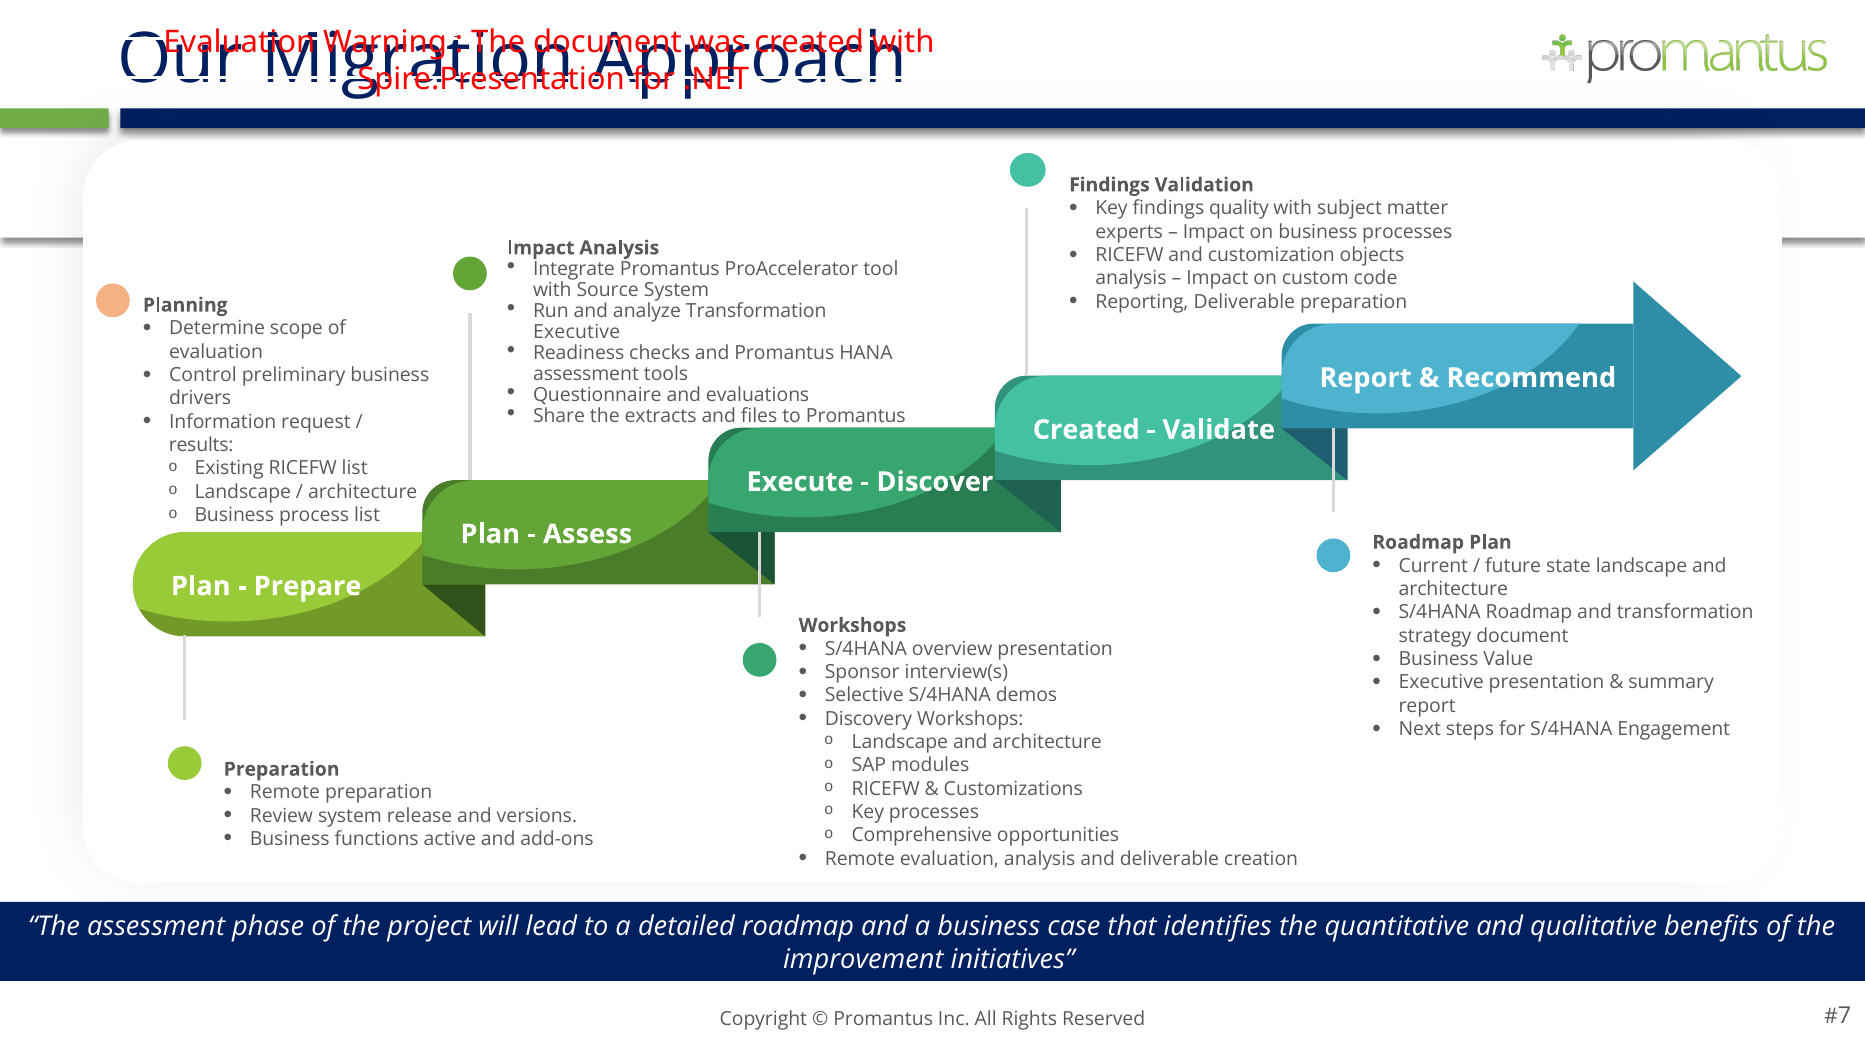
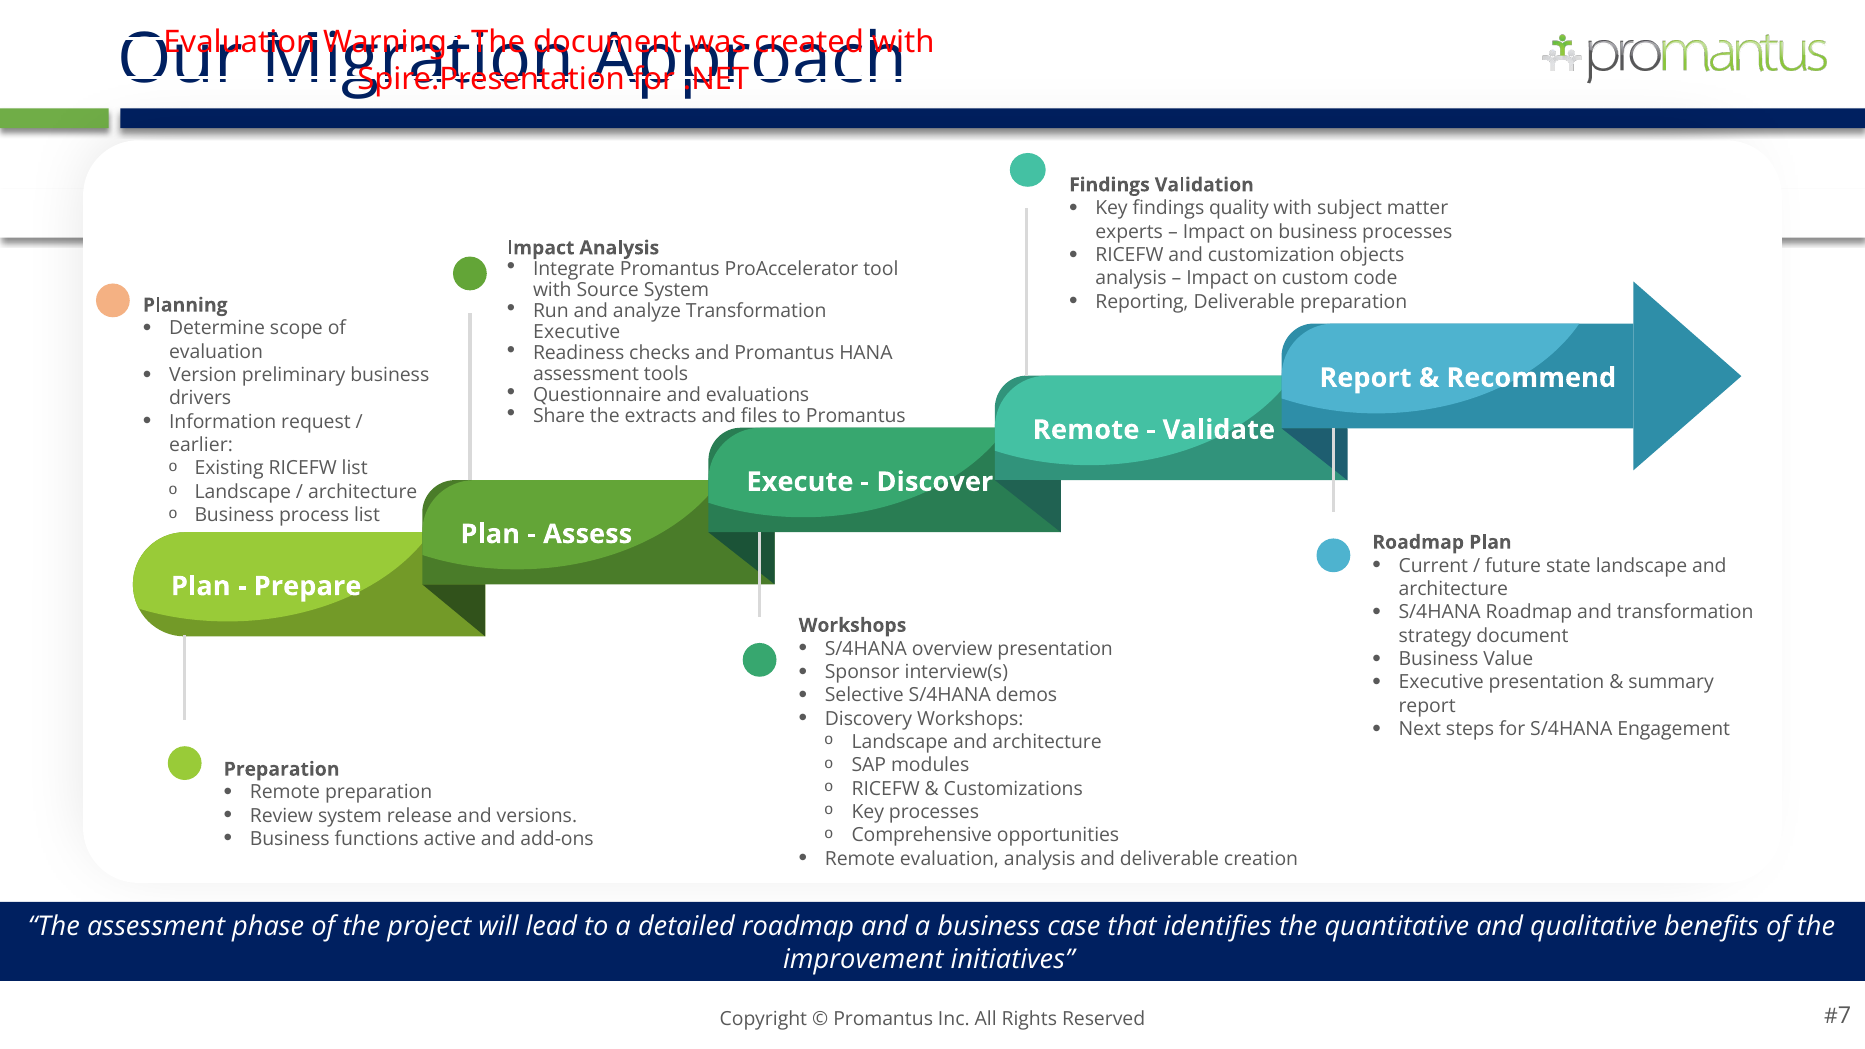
Control: Control -> Version
Created at (1086, 430): Created -> Remote
results: results -> earlier
